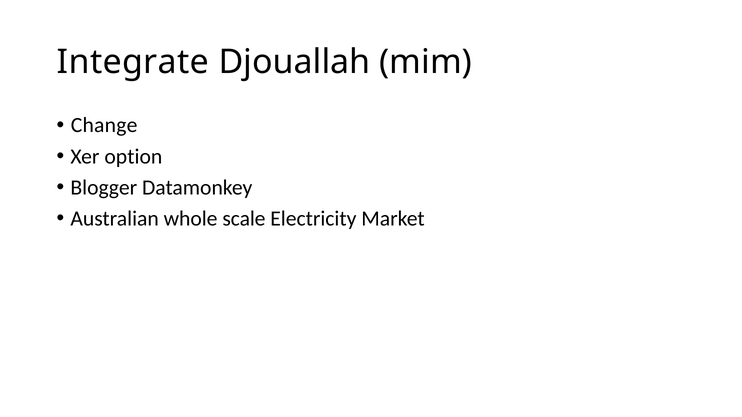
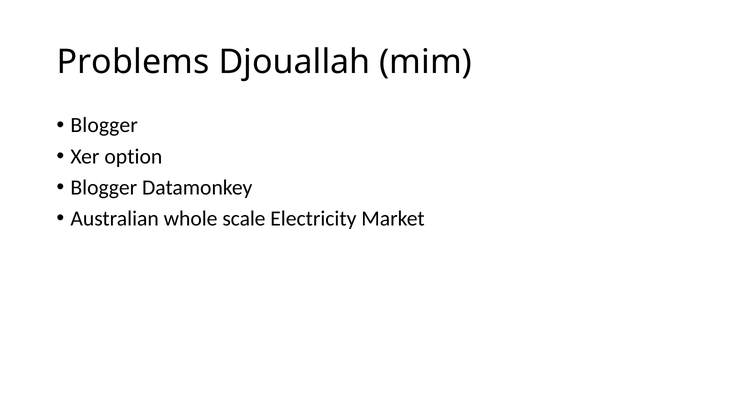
Integrate: Integrate -> Problems
Change at (104, 125): Change -> Blogger
